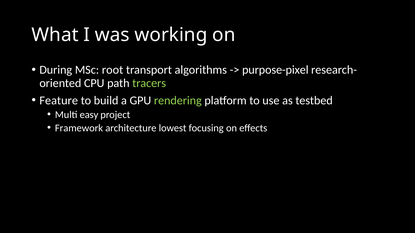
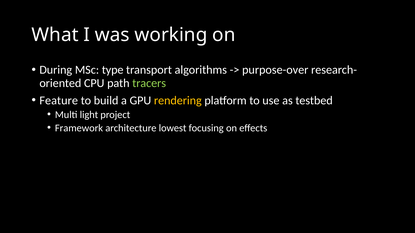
root: root -> type
purpose-pixel: purpose-pixel -> purpose-over
rendering colour: light green -> yellow
easy: easy -> light
